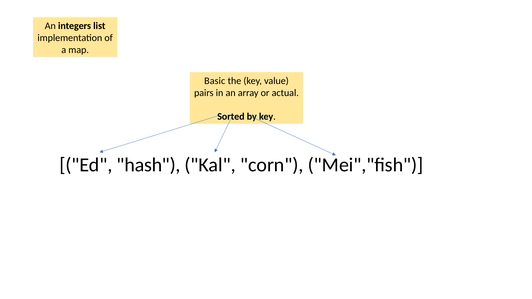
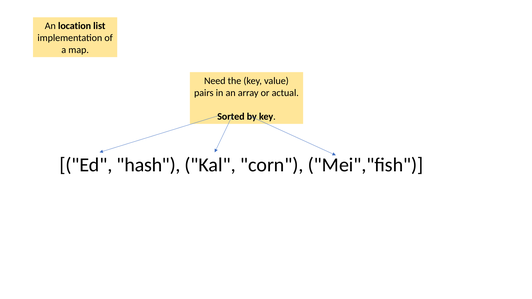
integers: integers -> location
Basic: Basic -> Need
